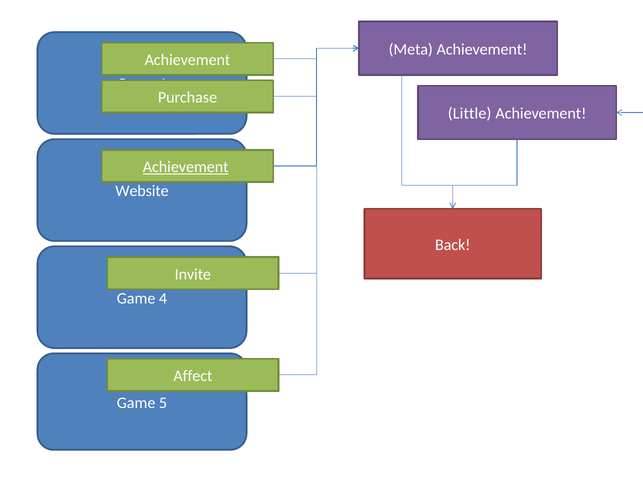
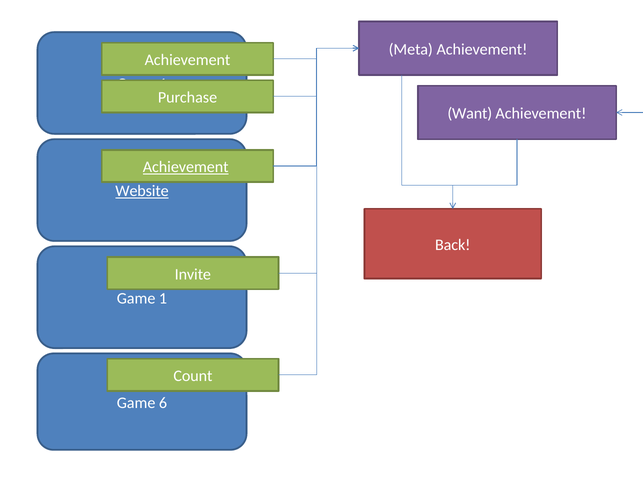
Little: Little -> Want
Website underline: none -> present
4 at (163, 298): 4 -> 1
Affect: Affect -> Count
5: 5 -> 6
